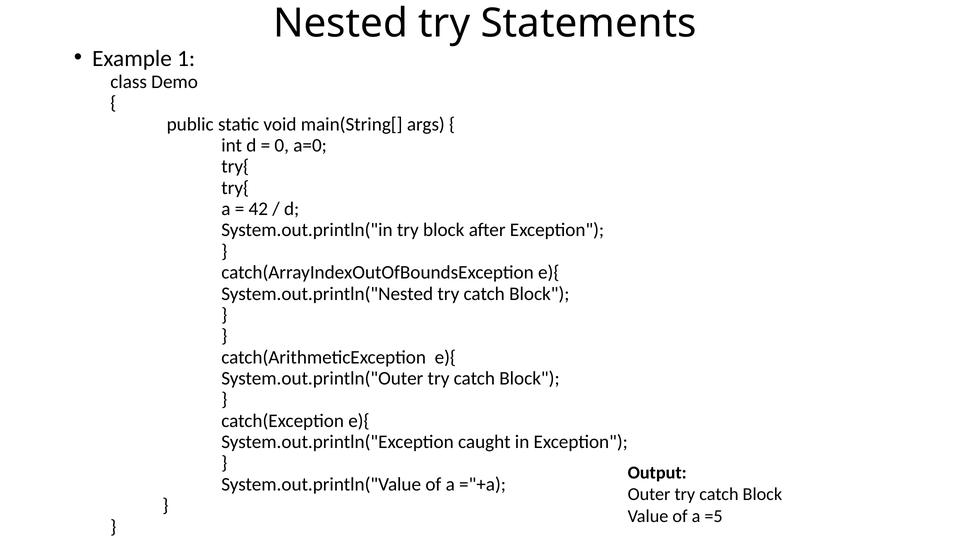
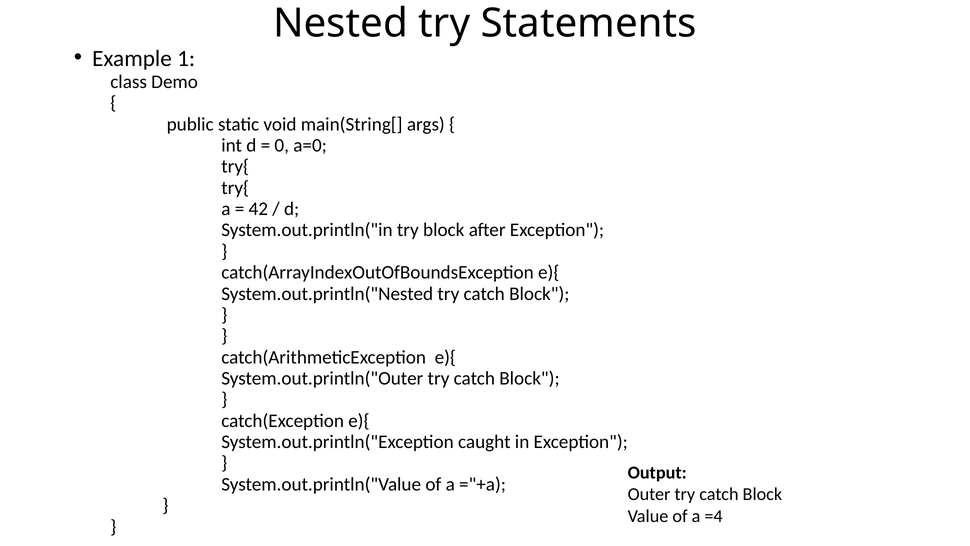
=5: =5 -> =4
